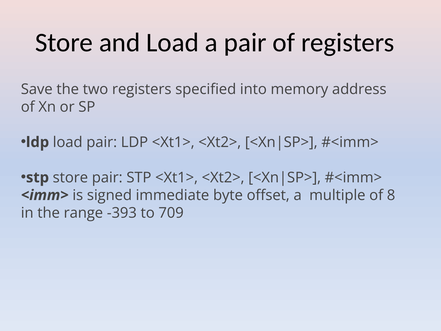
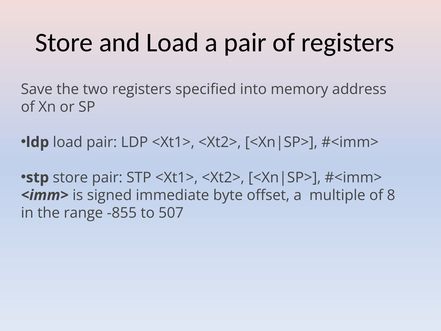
-393: -393 -> -855
709: 709 -> 507
